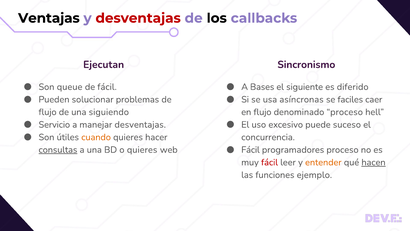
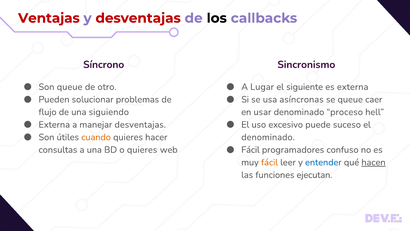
Ventajas colour: black -> red
Ejecutan: Ejecutan -> Síncrono
de fácil: fácil -> otro
Bases: Bases -> Lugar
es diferido: diferido -> externa
se faciles: faciles -> queue
en flujo: flujo -> usar
Servicio at (54, 124): Servicio -> Externa
concurrencia at (268, 137): concurrencia -> denominado
programadores proceso: proceso -> confuso
consultas underline: present -> none
fácil at (270, 162) colour: red -> orange
entender colour: orange -> blue
ejemplo: ejemplo -> ejecutan
